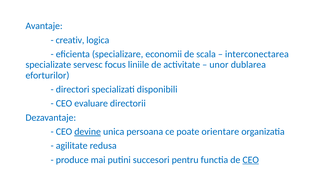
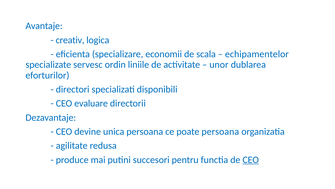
interconectarea: interconectarea -> echipamentelor
focus: focus -> ordin
devine underline: present -> none
poate orientare: orientare -> persoana
